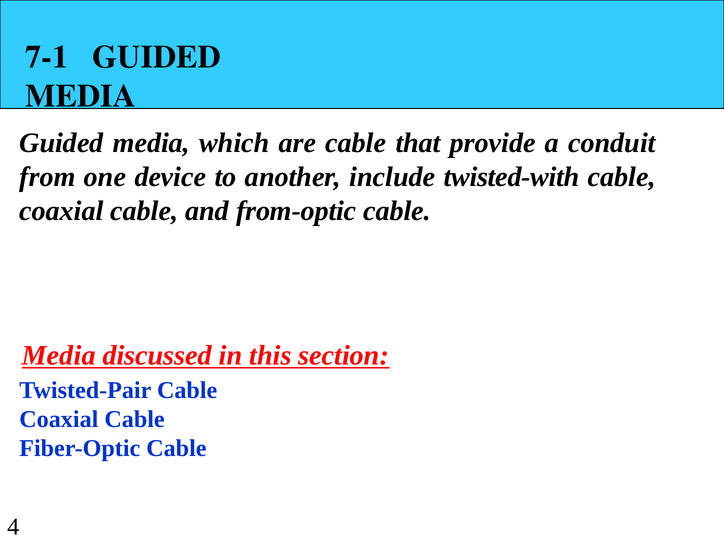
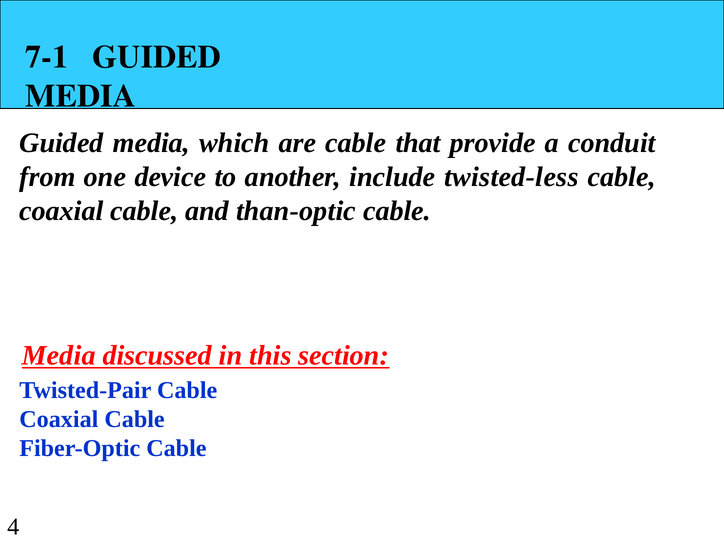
twisted-with: twisted-with -> twisted-less
from-optic: from-optic -> than-optic
